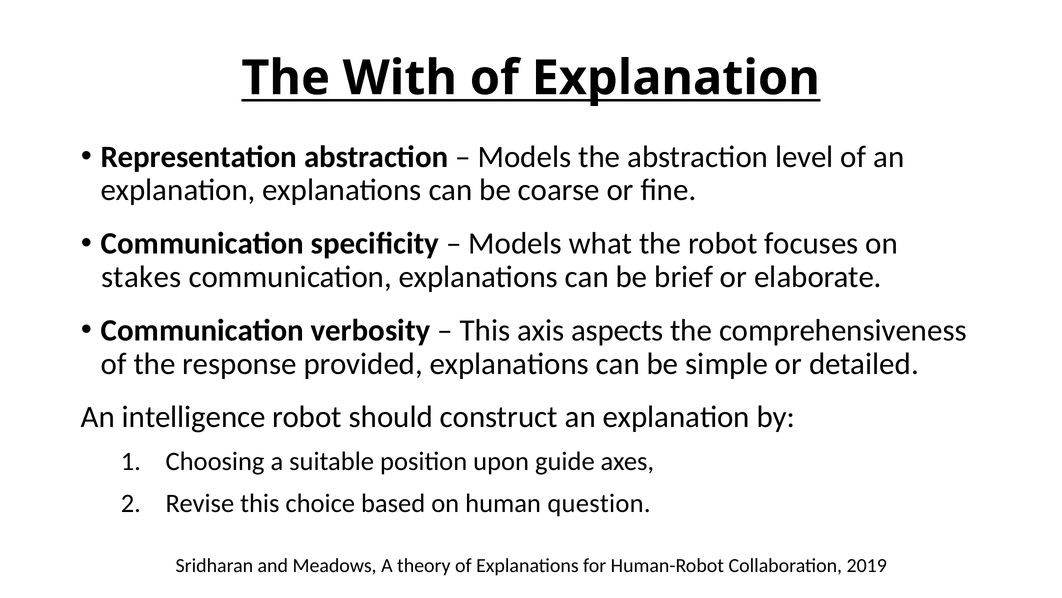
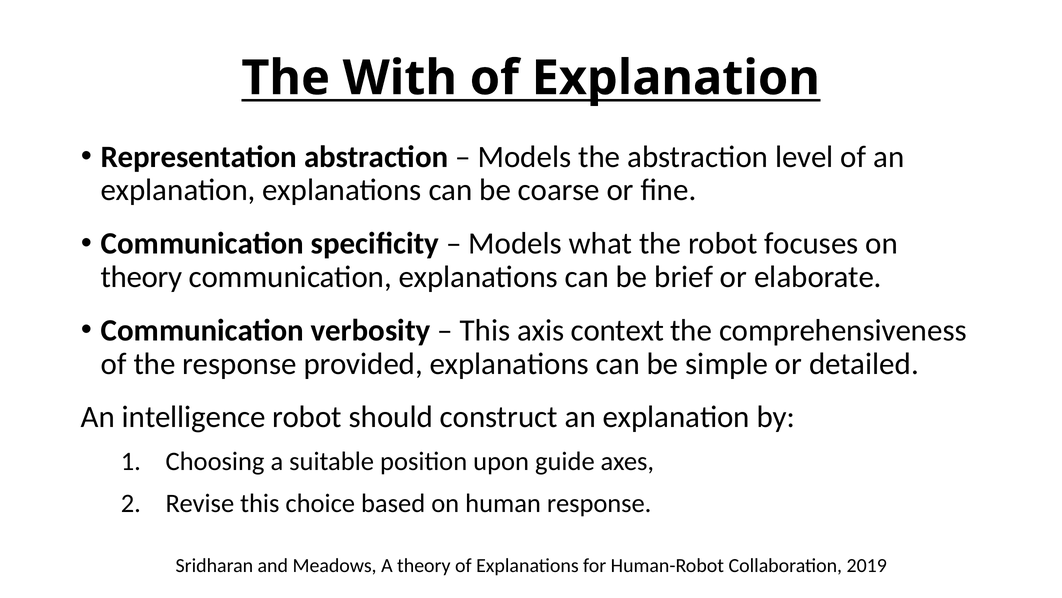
stakes at (141, 277): stakes -> theory
aspects: aspects -> context
human question: question -> response
